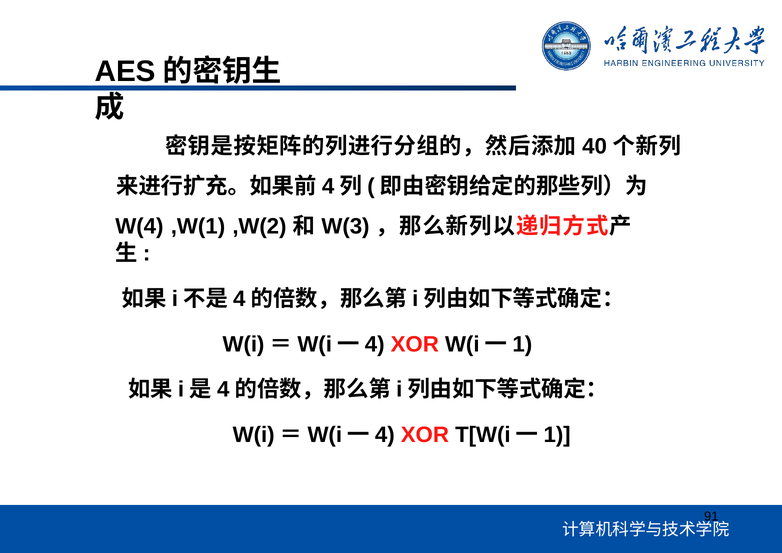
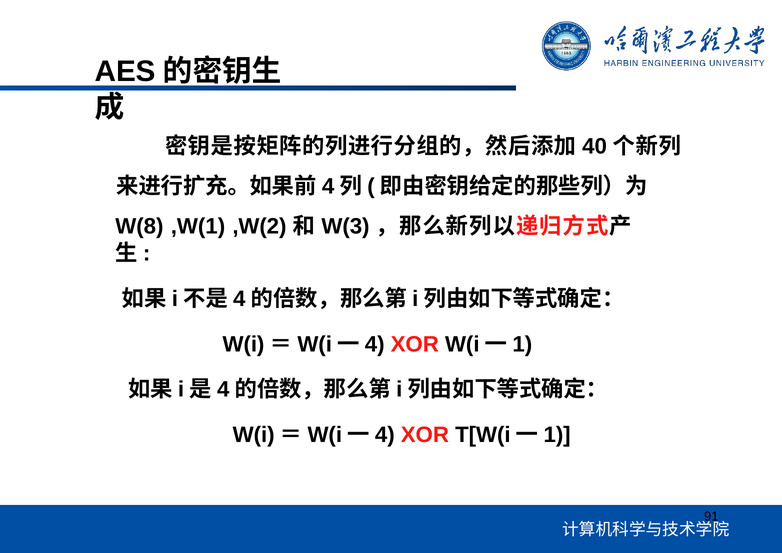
W(4: W(4 -> W(8
